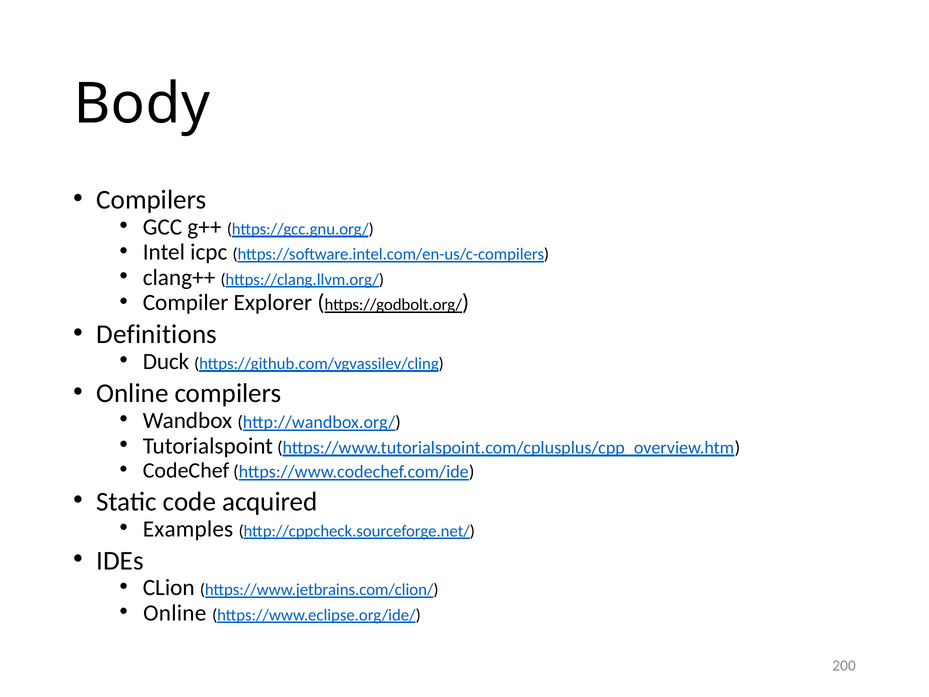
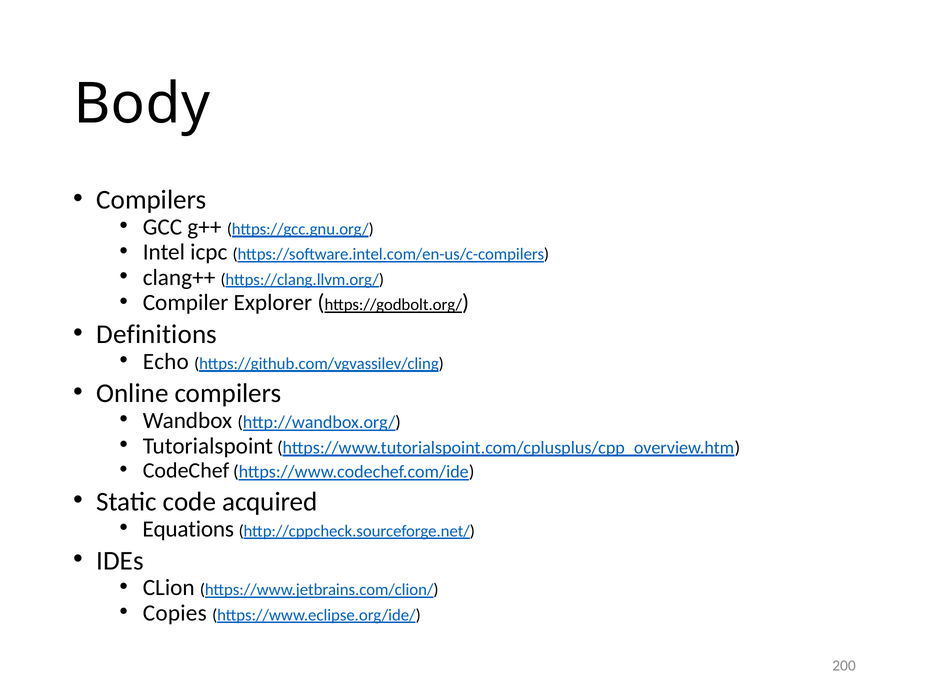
Duck: Duck -> Echo
Examples: Examples -> Equations
Online at (175, 613): Online -> Copies
